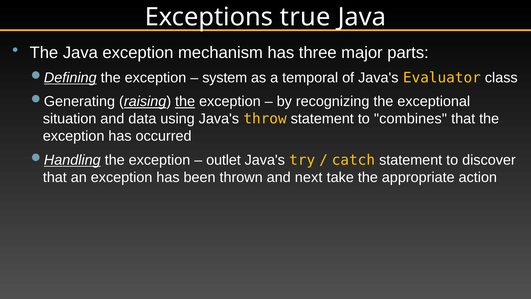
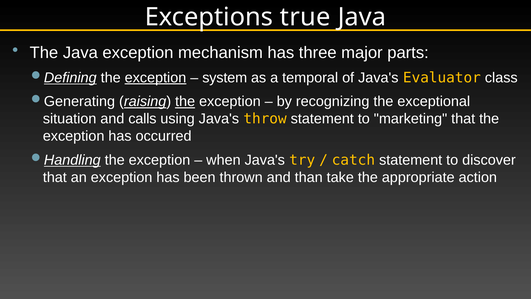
exception at (155, 78) underline: none -> present
data: data -> calls
combines: combines -> marketing
outlet: outlet -> when
next: next -> than
